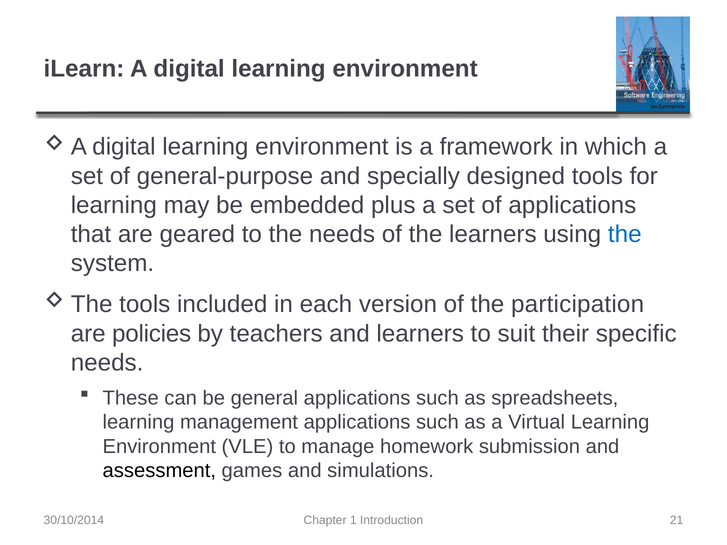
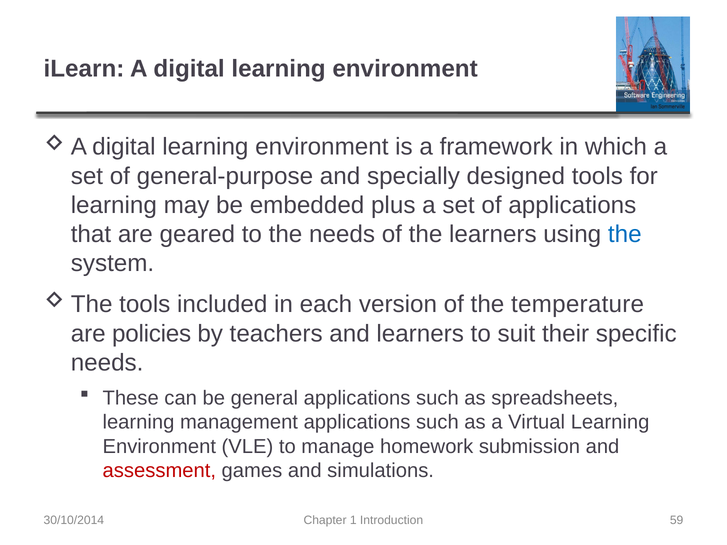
participation: participation -> temperature
assessment colour: black -> red
21: 21 -> 59
